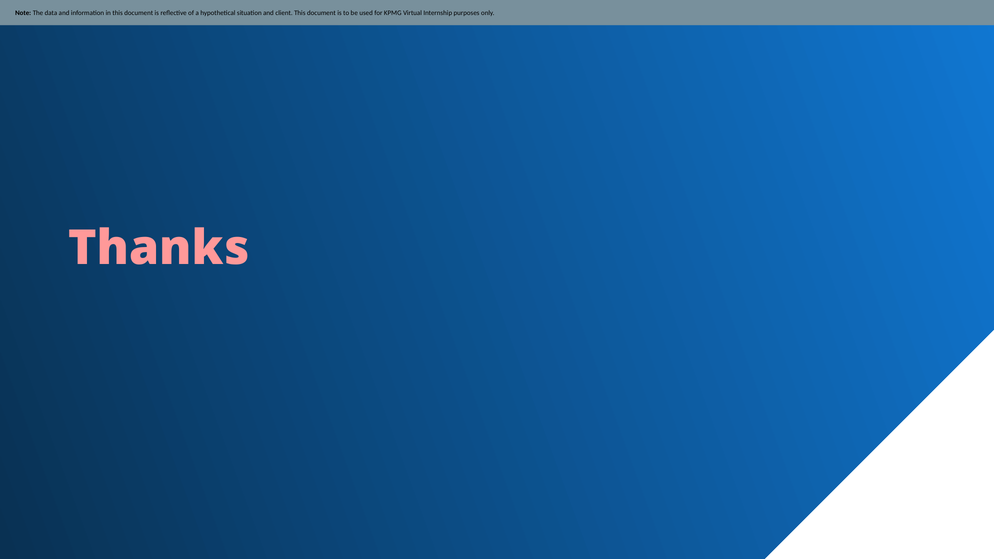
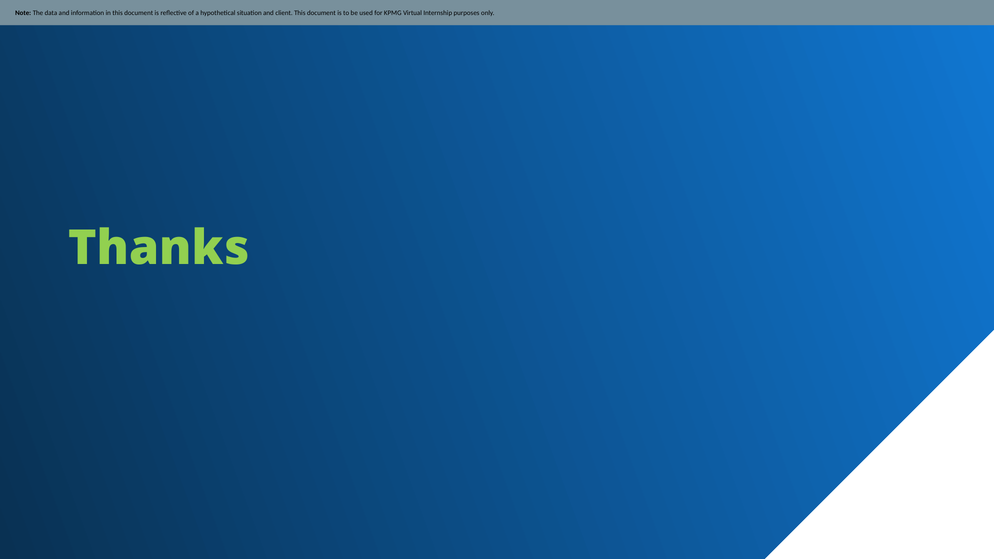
Thanks colour: pink -> light green
